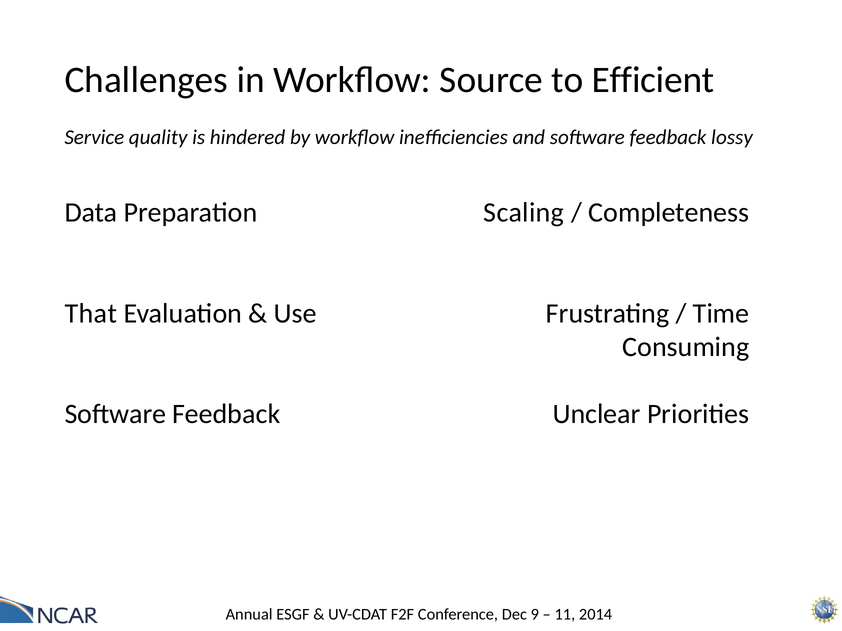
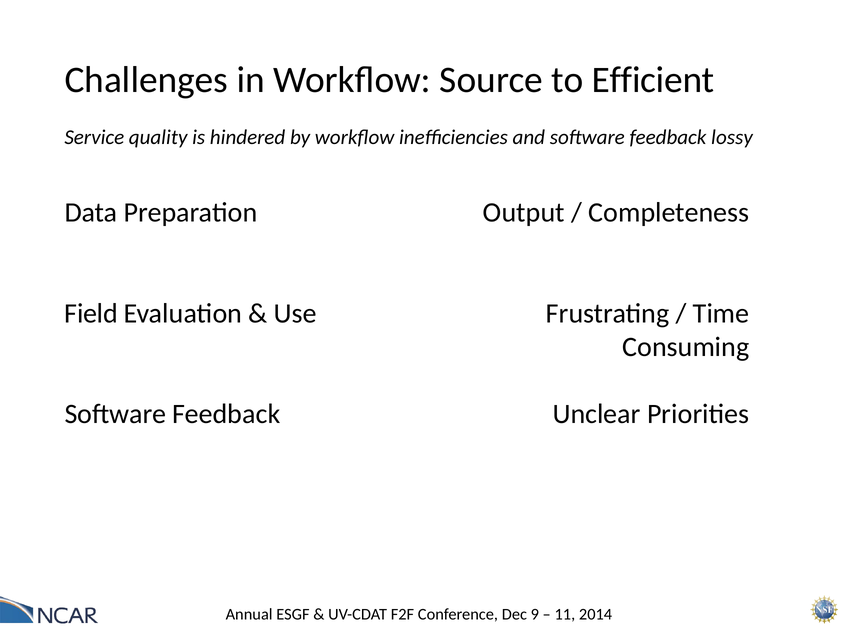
Scaling: Scaling -> Output
That: That -> Field
